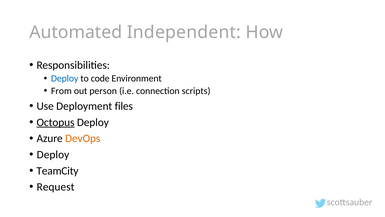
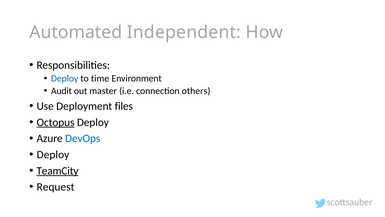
code: code -> time
From: From -> Audit
person: person -> master
scripts: scripts -> others
DevOps colour: orange -> blue
TeamCity underline: none -> present
